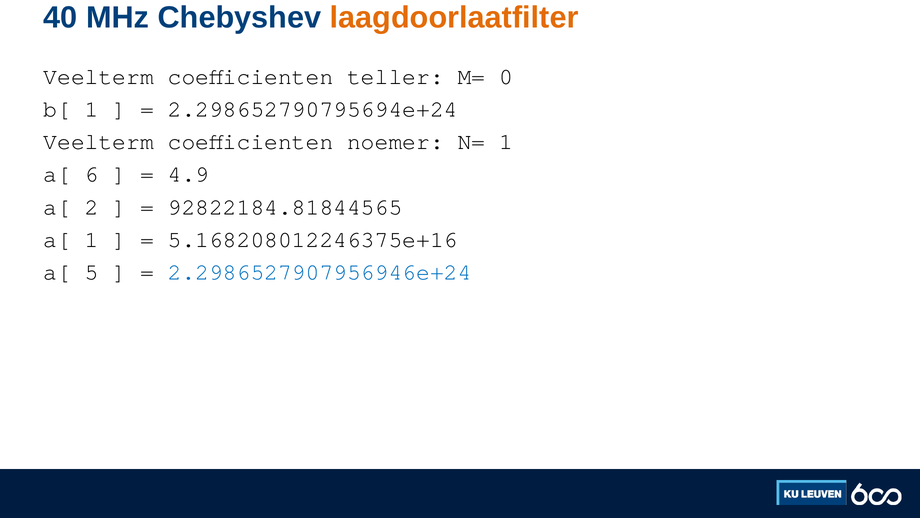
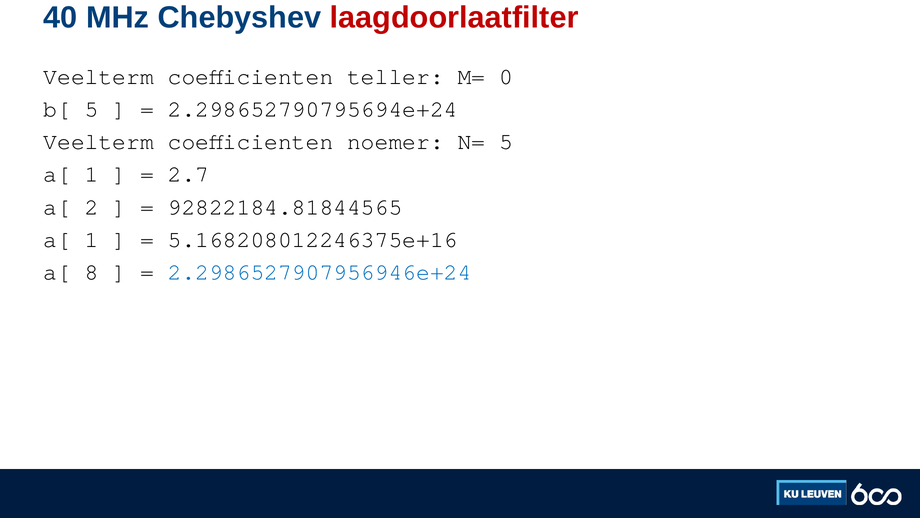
laagdoorlaatfilter colour: orange -> red
b[ 1: 1 -> 5
N= 1: 1 -> 5
6 at (92, 174): 6 -> 1
4.9: 4.9 -> 2.7
5: 5 -> 8
